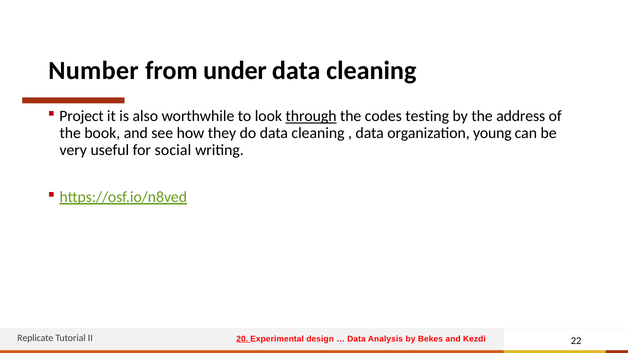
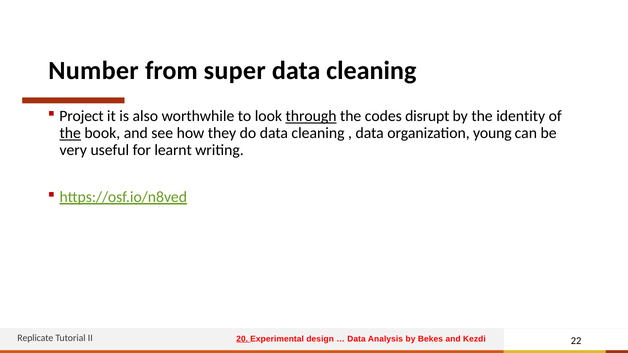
under: under -> super
testing: testing -> disrupt
address: address -> identity
the at (70, 133) underline: none -> present
social: social -> learnt
